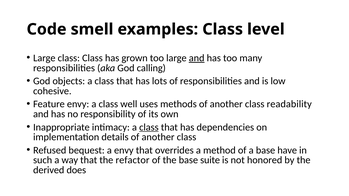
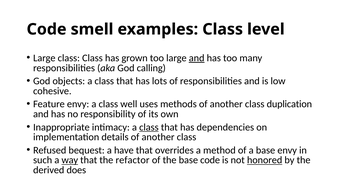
readability: readability -> duplication
a envy: envy -> have
base have: have -> envy
way underline: none -> present
base suite: suite -> code
honored underline: none -> present
